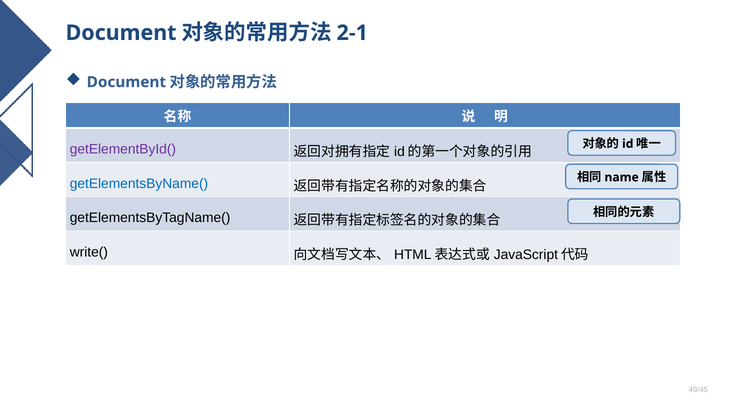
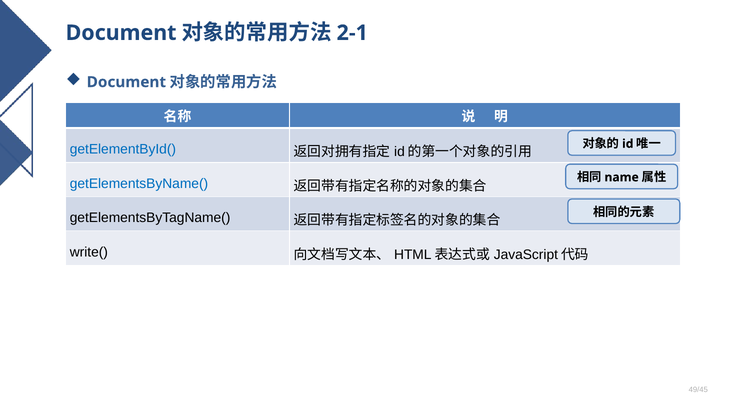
getElementById( colour: purple -> blue
